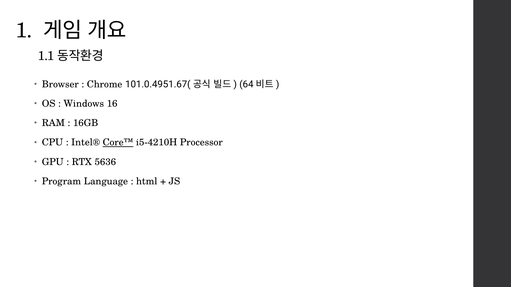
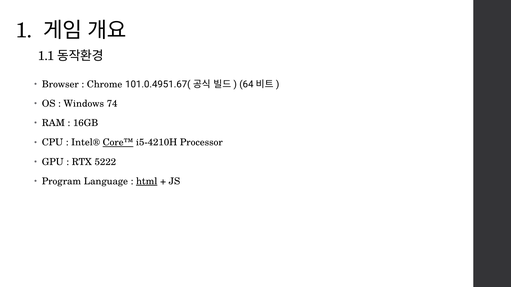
16: 16 -> 74
5636: 5636 -> 5222
html underline: none -> present
